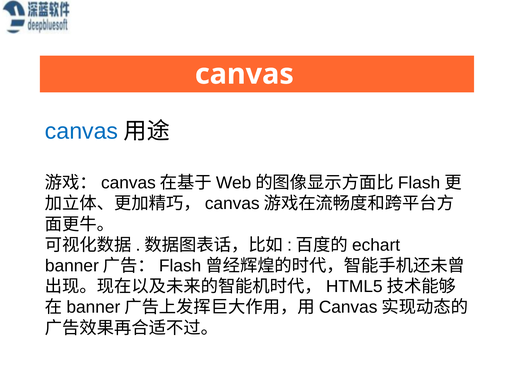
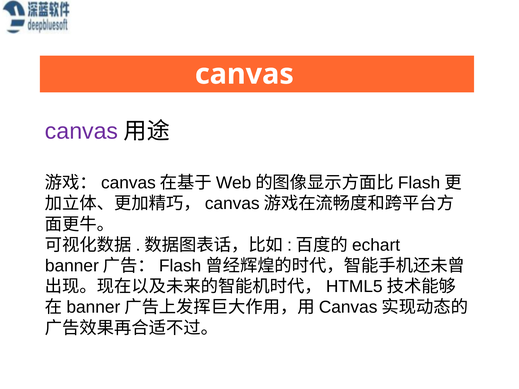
canvas at (82, 131) colour: blue -> purple
